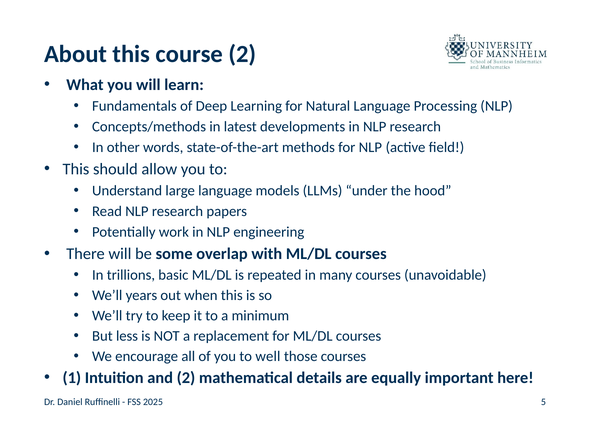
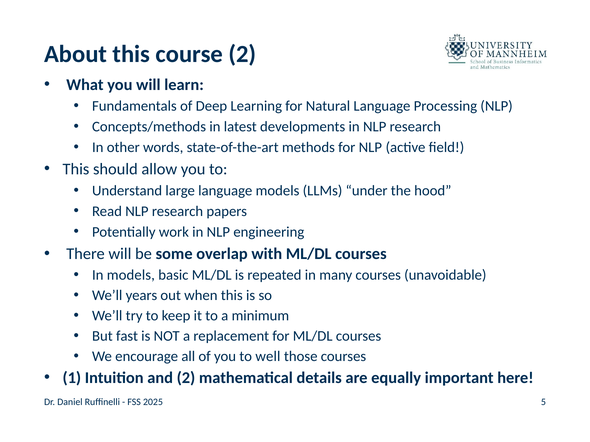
In trillions: trillions -> models
less: less -> fast
